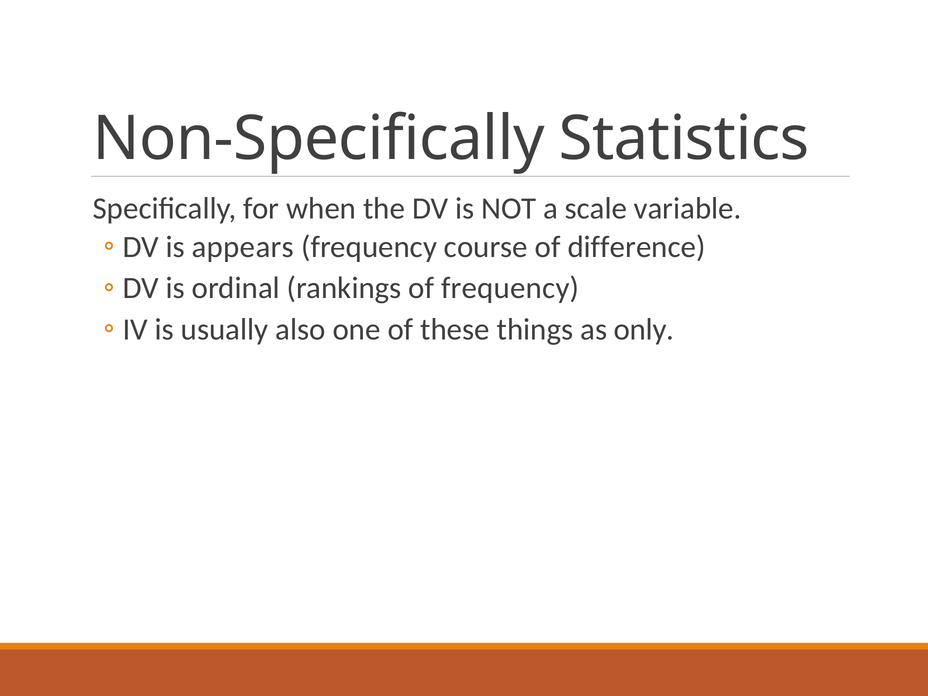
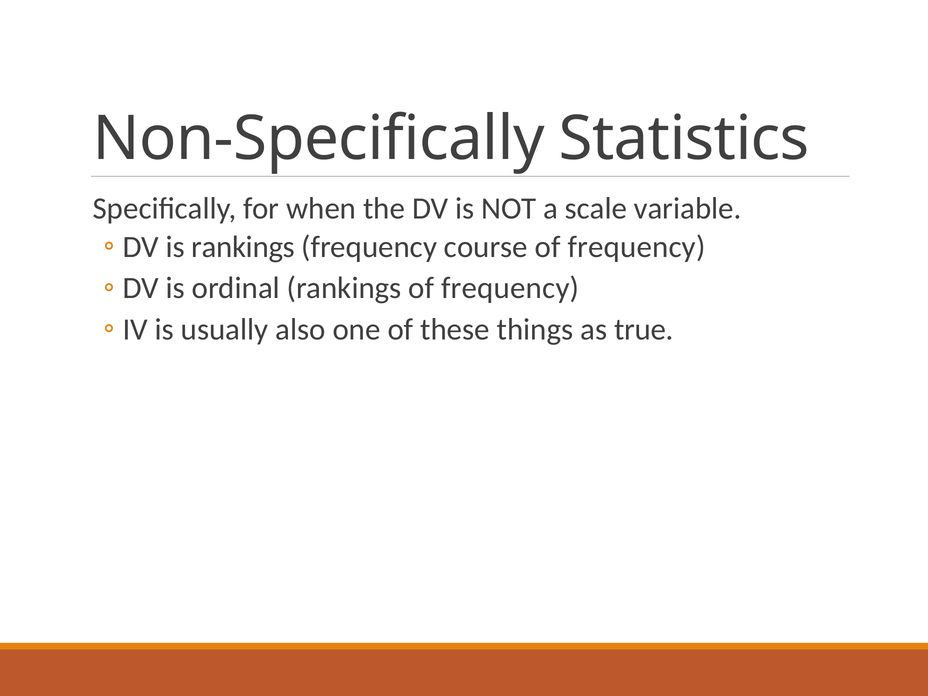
is appears: appears -> rankings
difference at (637, 247): difference -> frequency
only: only -> true
